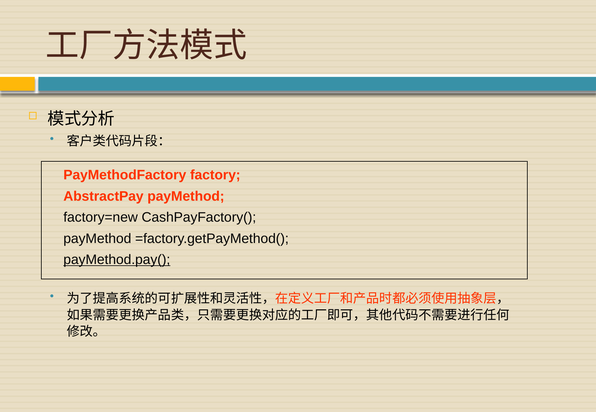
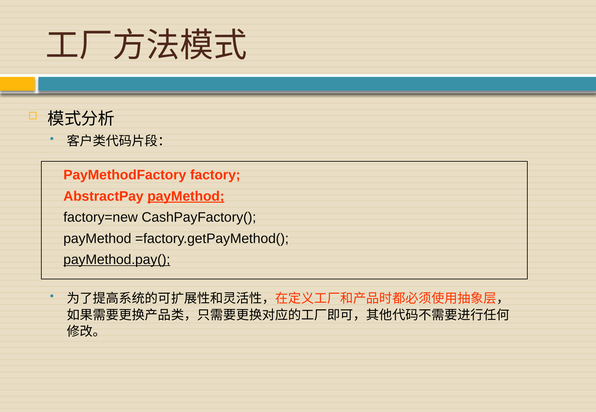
payMethod at (186, 197) underline: none -> present
